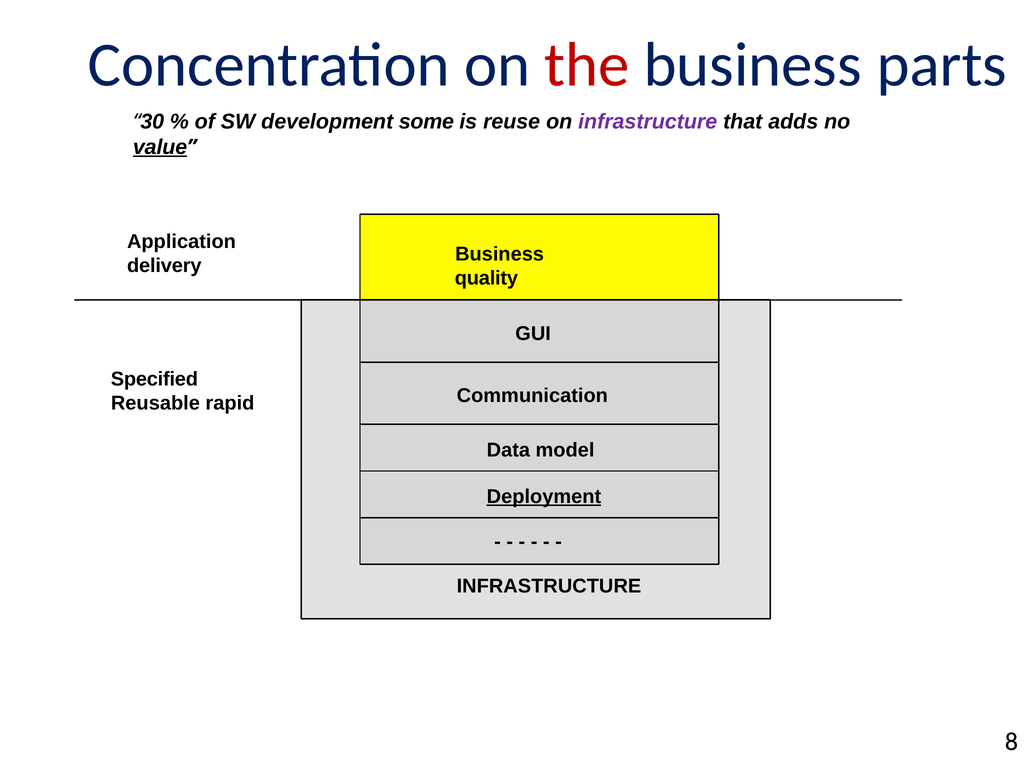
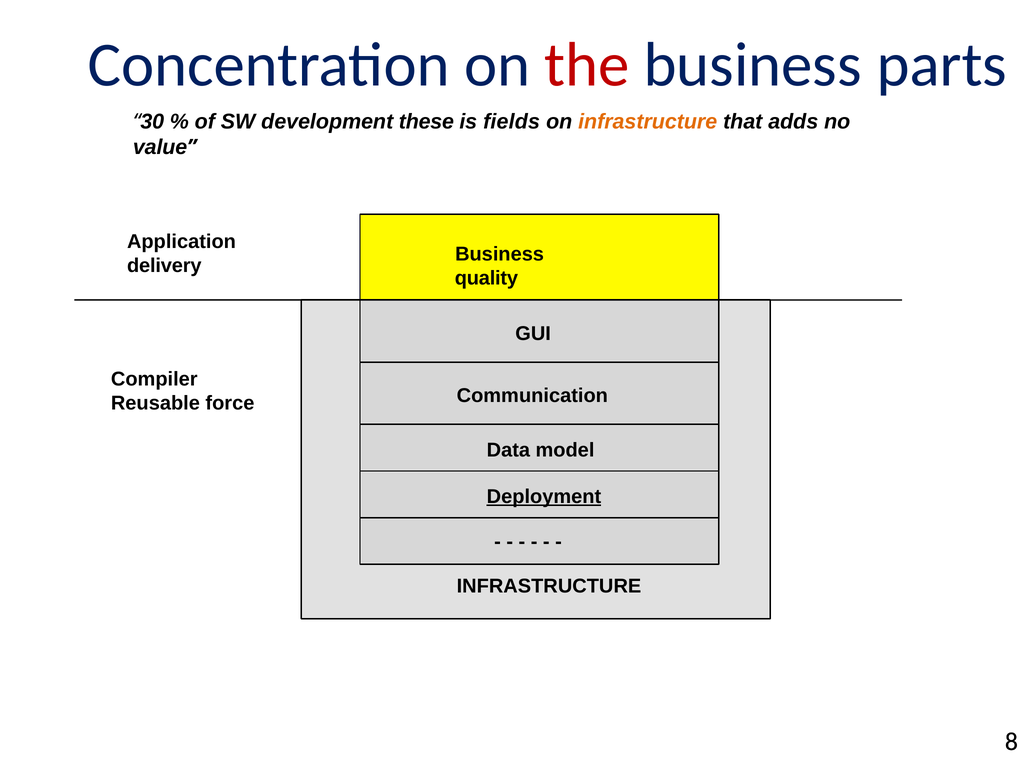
some: some -> these
reuse: reuse -> fields
infrastructure at (648, 121) colour: purple -> orange
value underline: present -> none
Specified: Specified -> Compiler
rapid: rapid -> force
